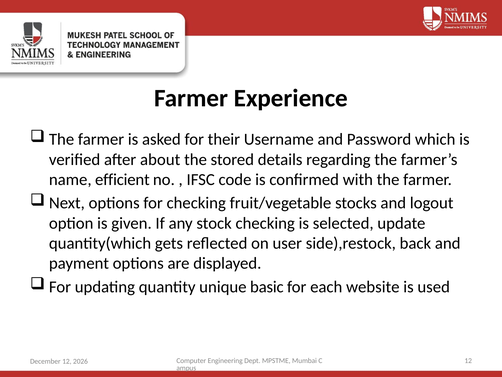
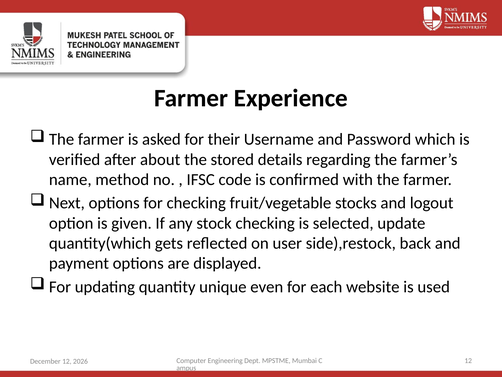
efficient: efficient -> method
basic: basic -> even
